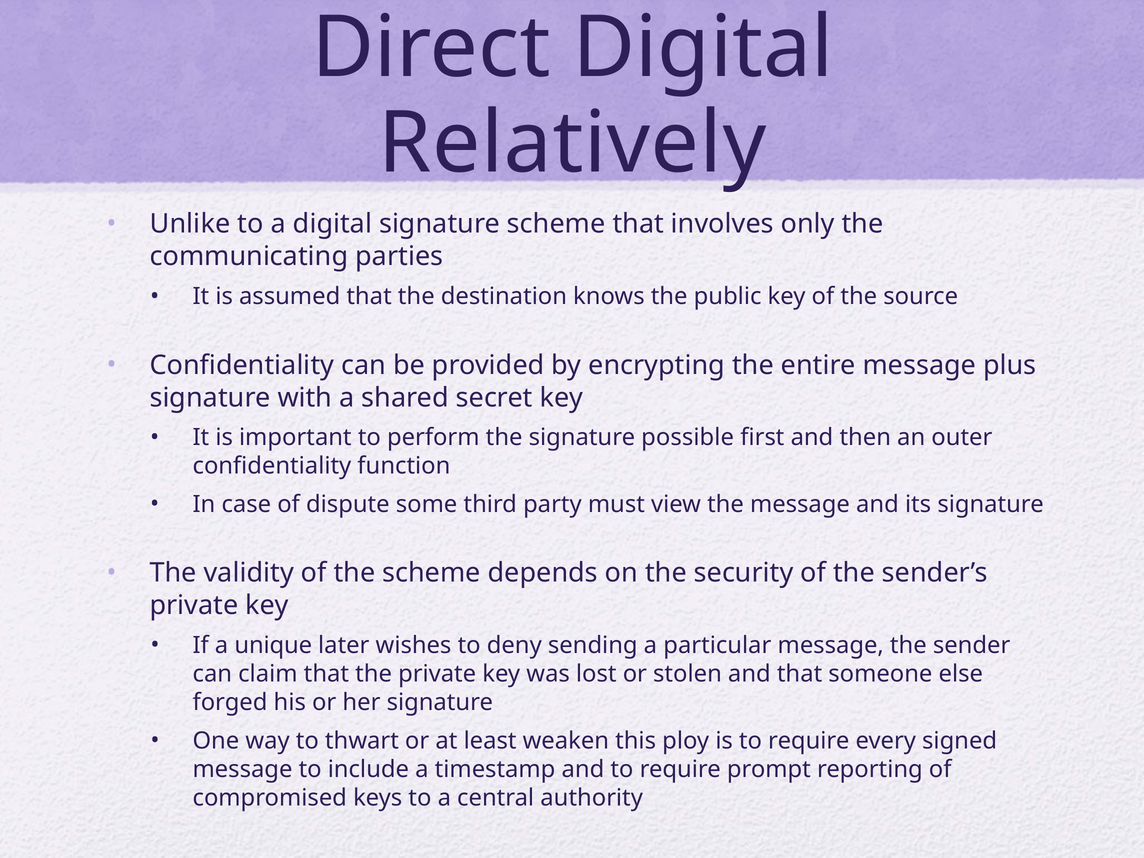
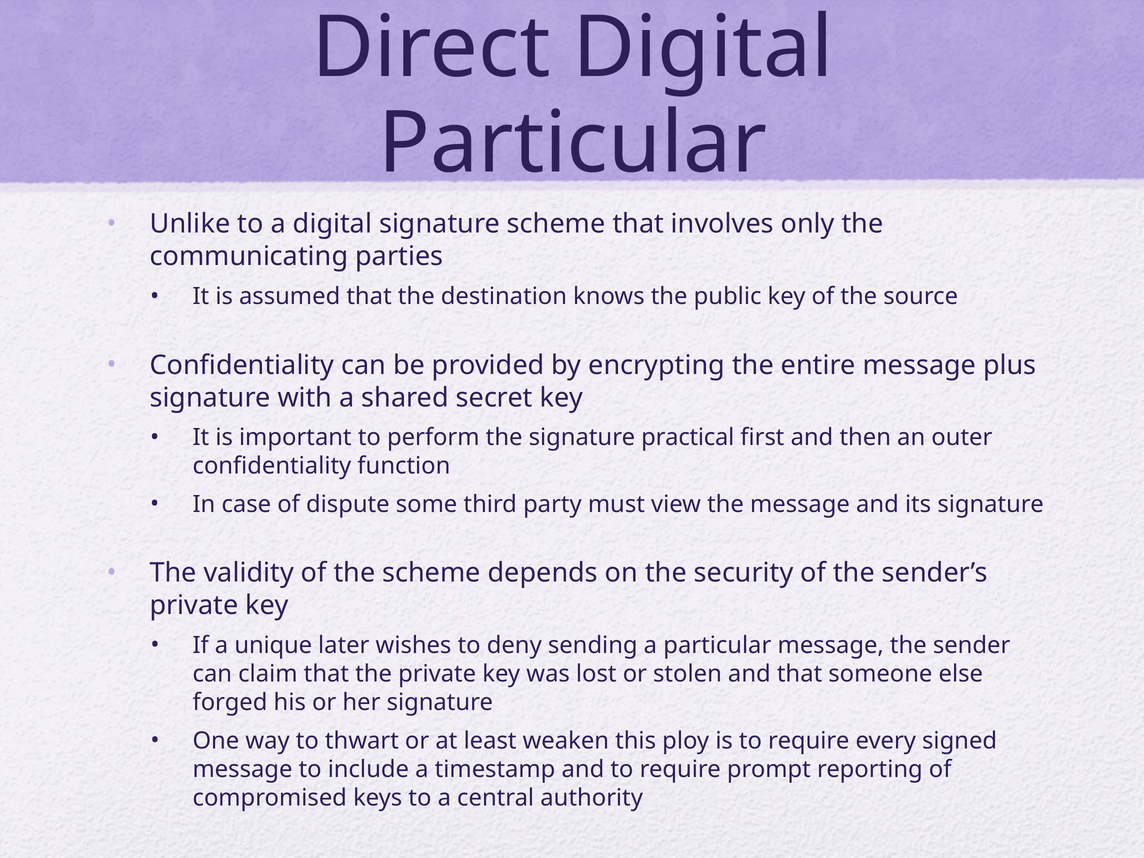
Relatively at (572, 143): Relatively -> Particular
possible: possible -> practical
